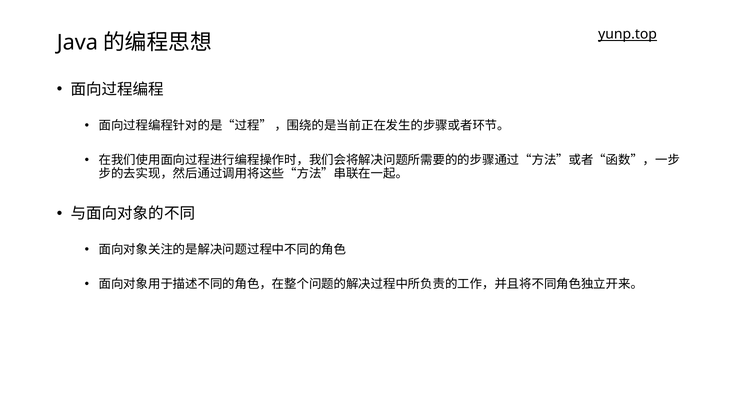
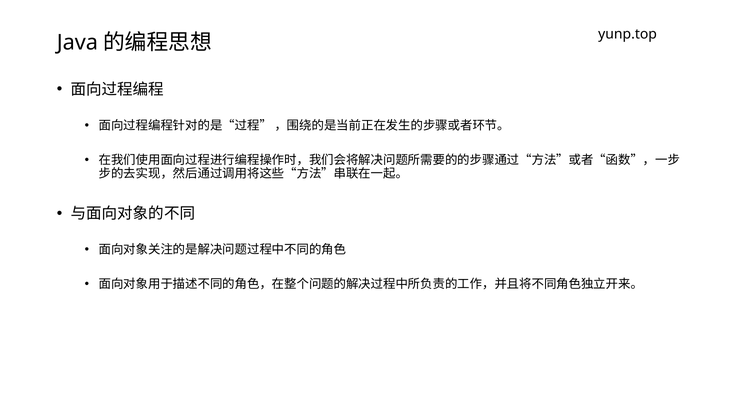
yunp.top underline: present -> none
